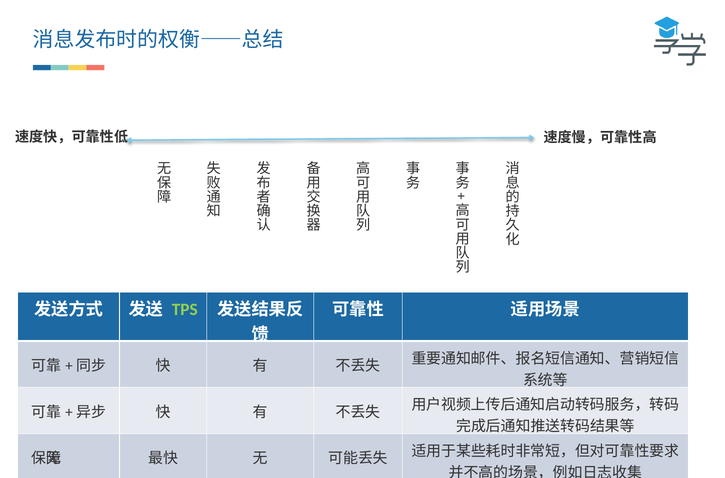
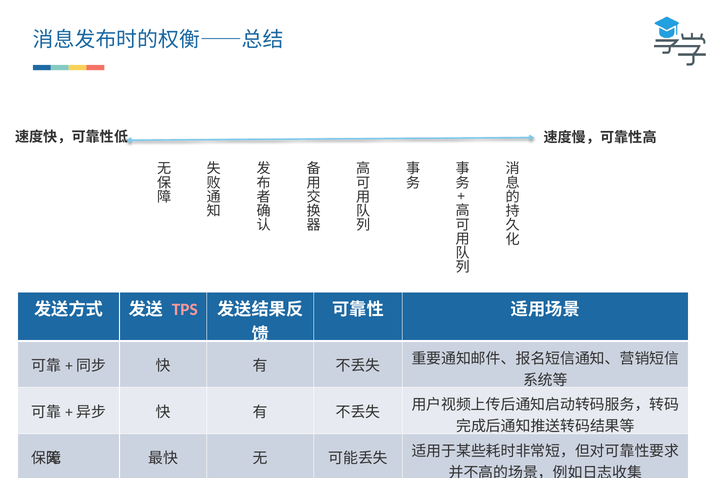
TPS colour: light green -> pink
